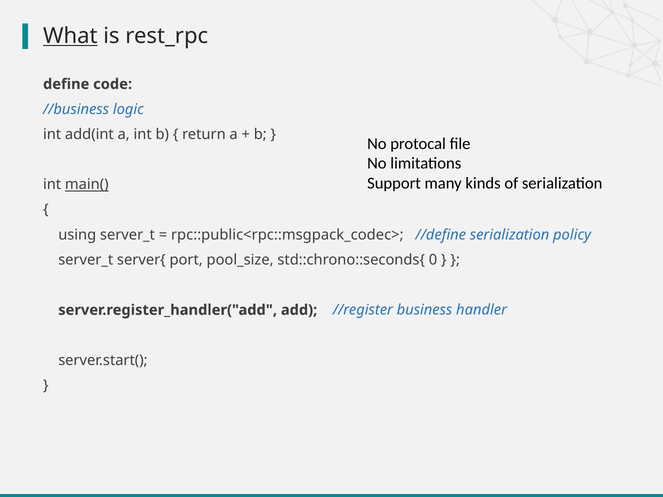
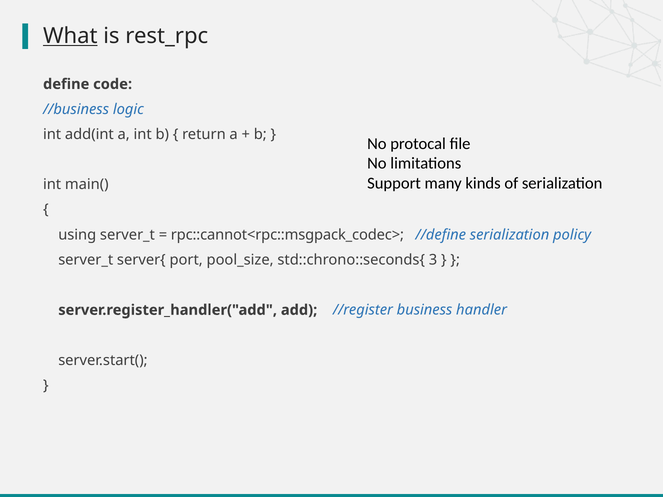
main( underline: present -> none
rpc::public<rpc::msgpack_codec>: rpc::public<rpc::msgpack_codec> -> rpc::cannot<rpc::msgpack_codec>
0: 0 -> 3
